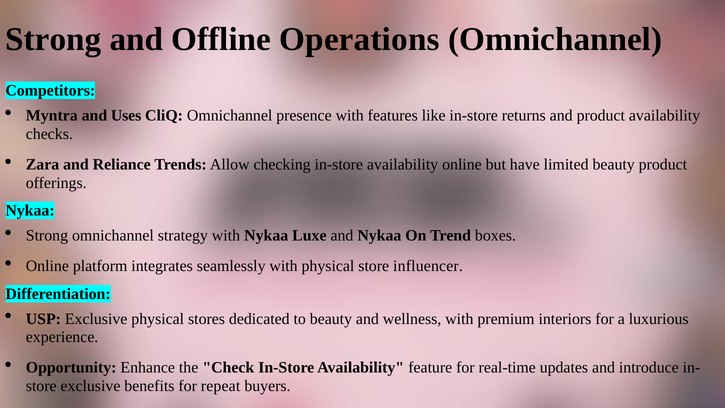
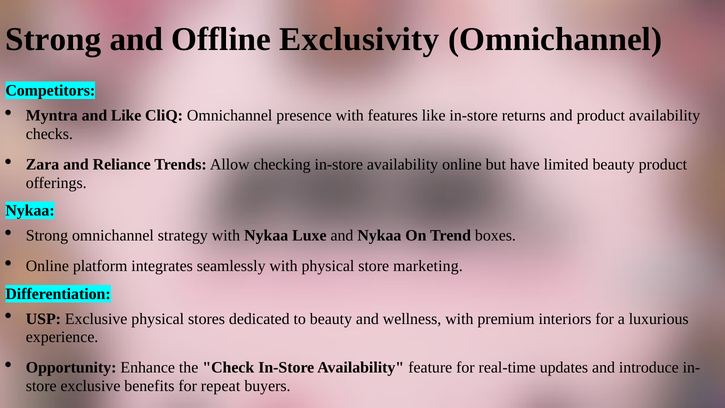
Operations: Operations -> Exclusivity
and Uses: Uses -> Like
influencer: influencer -> marketing
